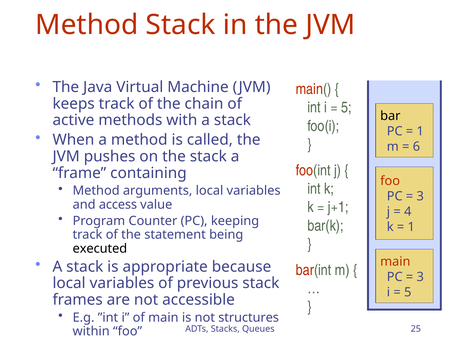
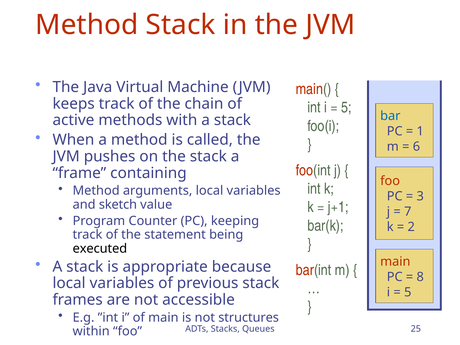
bar colour: black -> blue
access: access -> sketch
4: 4 -> 7
1 at (411, 227): 1 -> 2
3 at (420, 277): 3 -> 8
